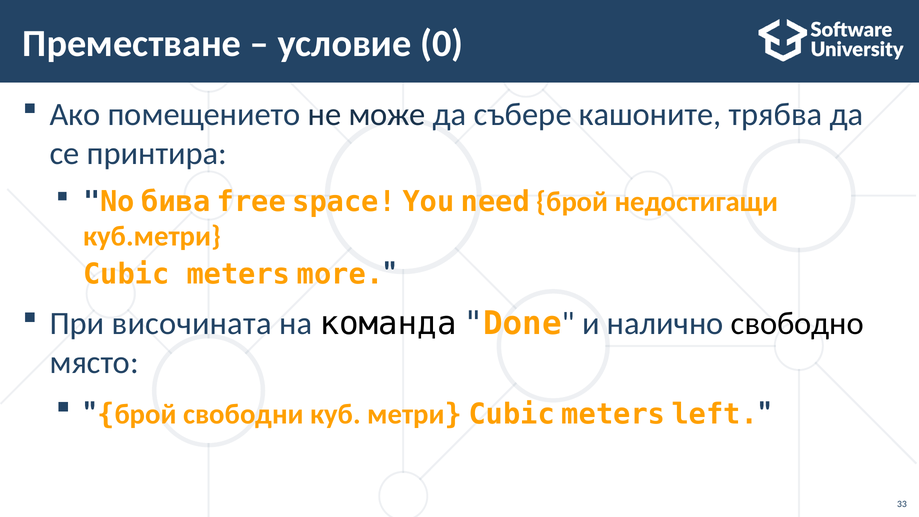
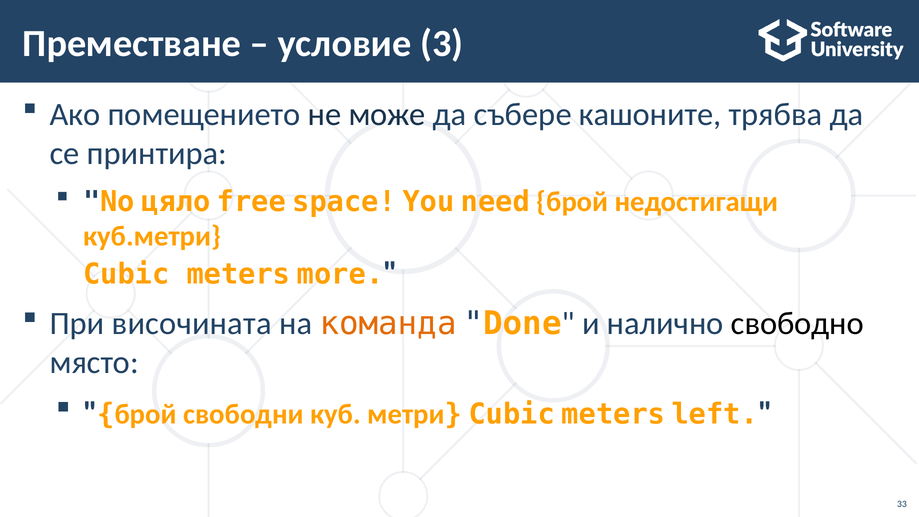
0: 0 -> 3
бива: бива -> цяло
команда colour: black -> orange
